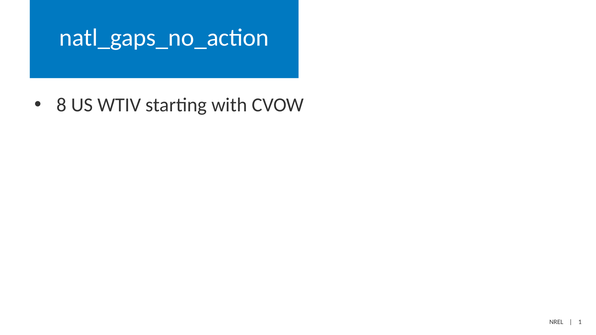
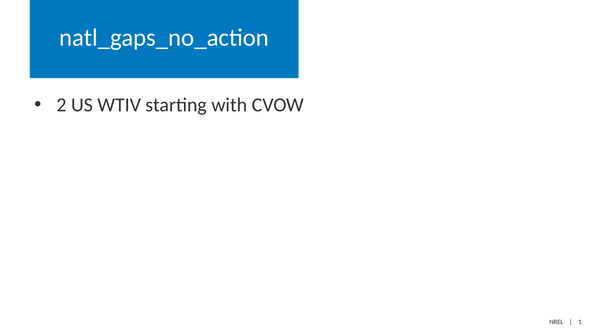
8: 8 -> 2
